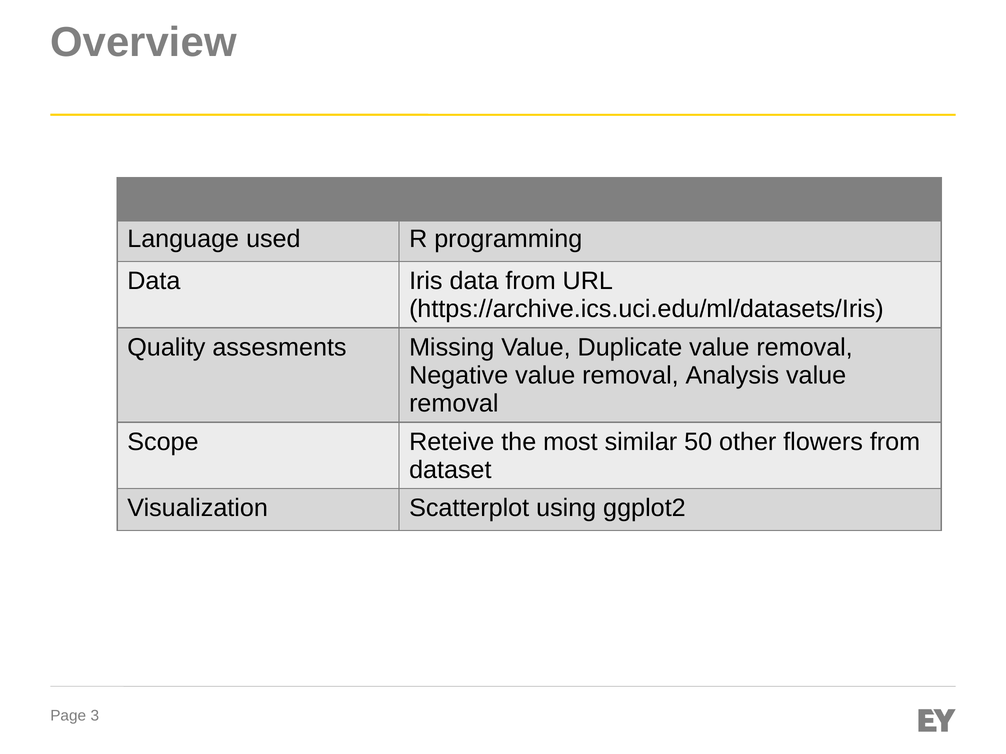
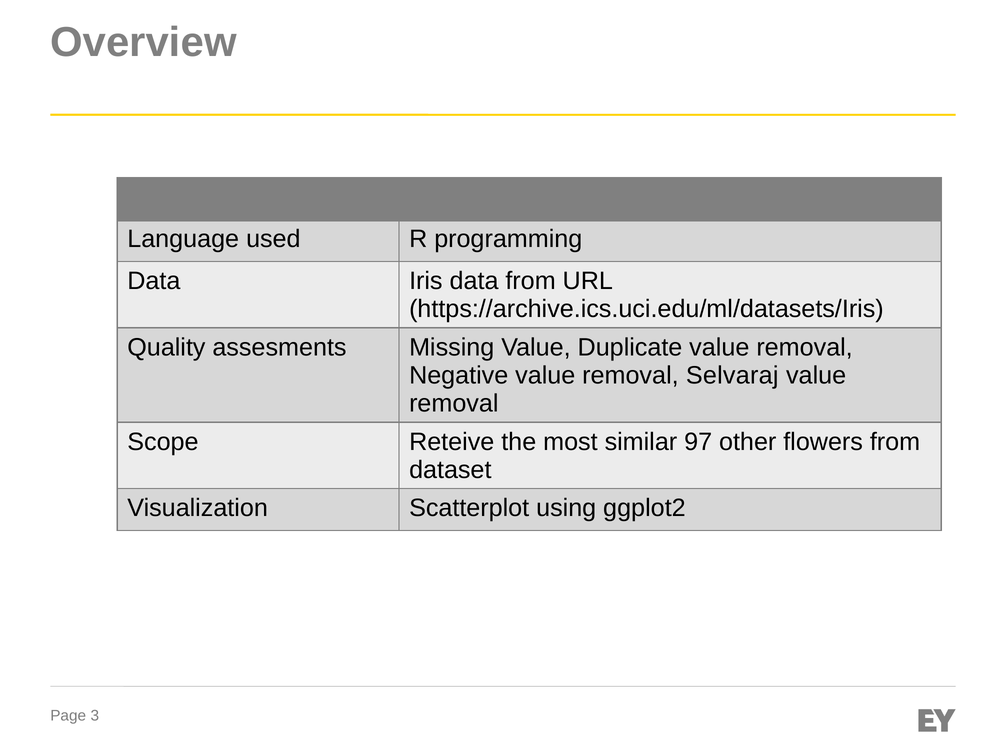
Analysis: Analysis -> Selvaraj
50: 50 -> 97
